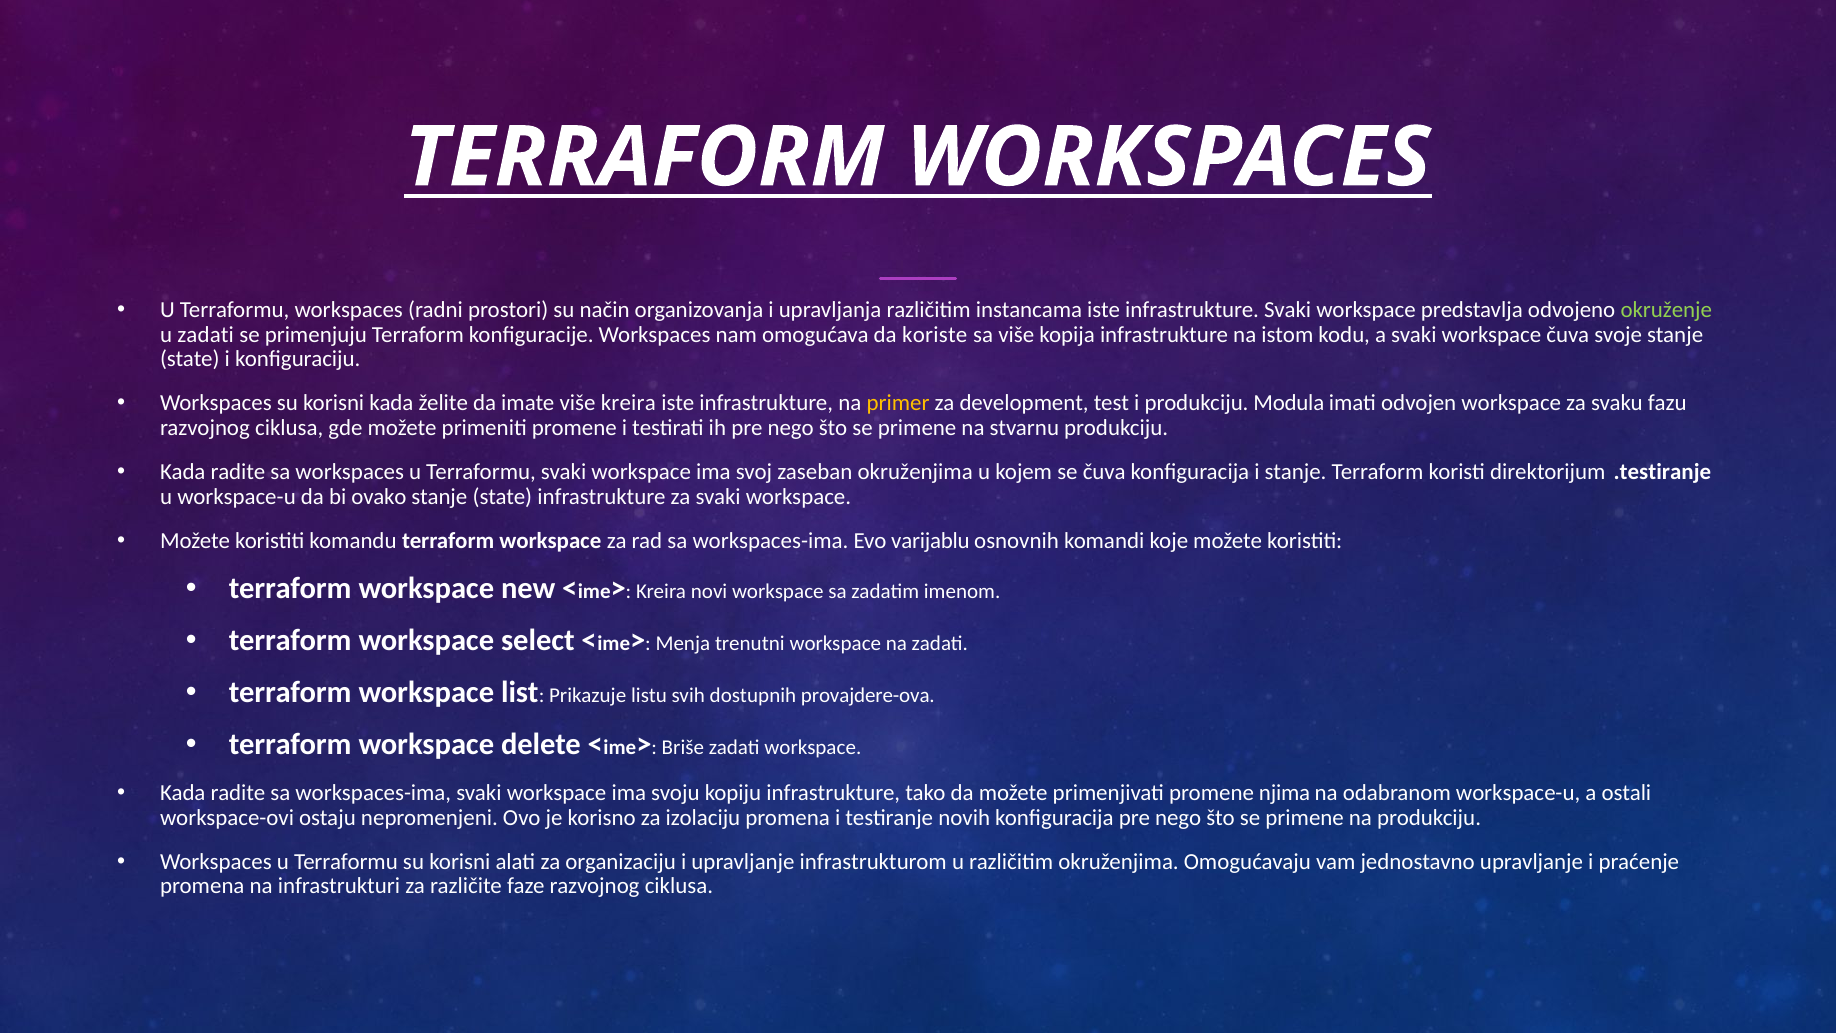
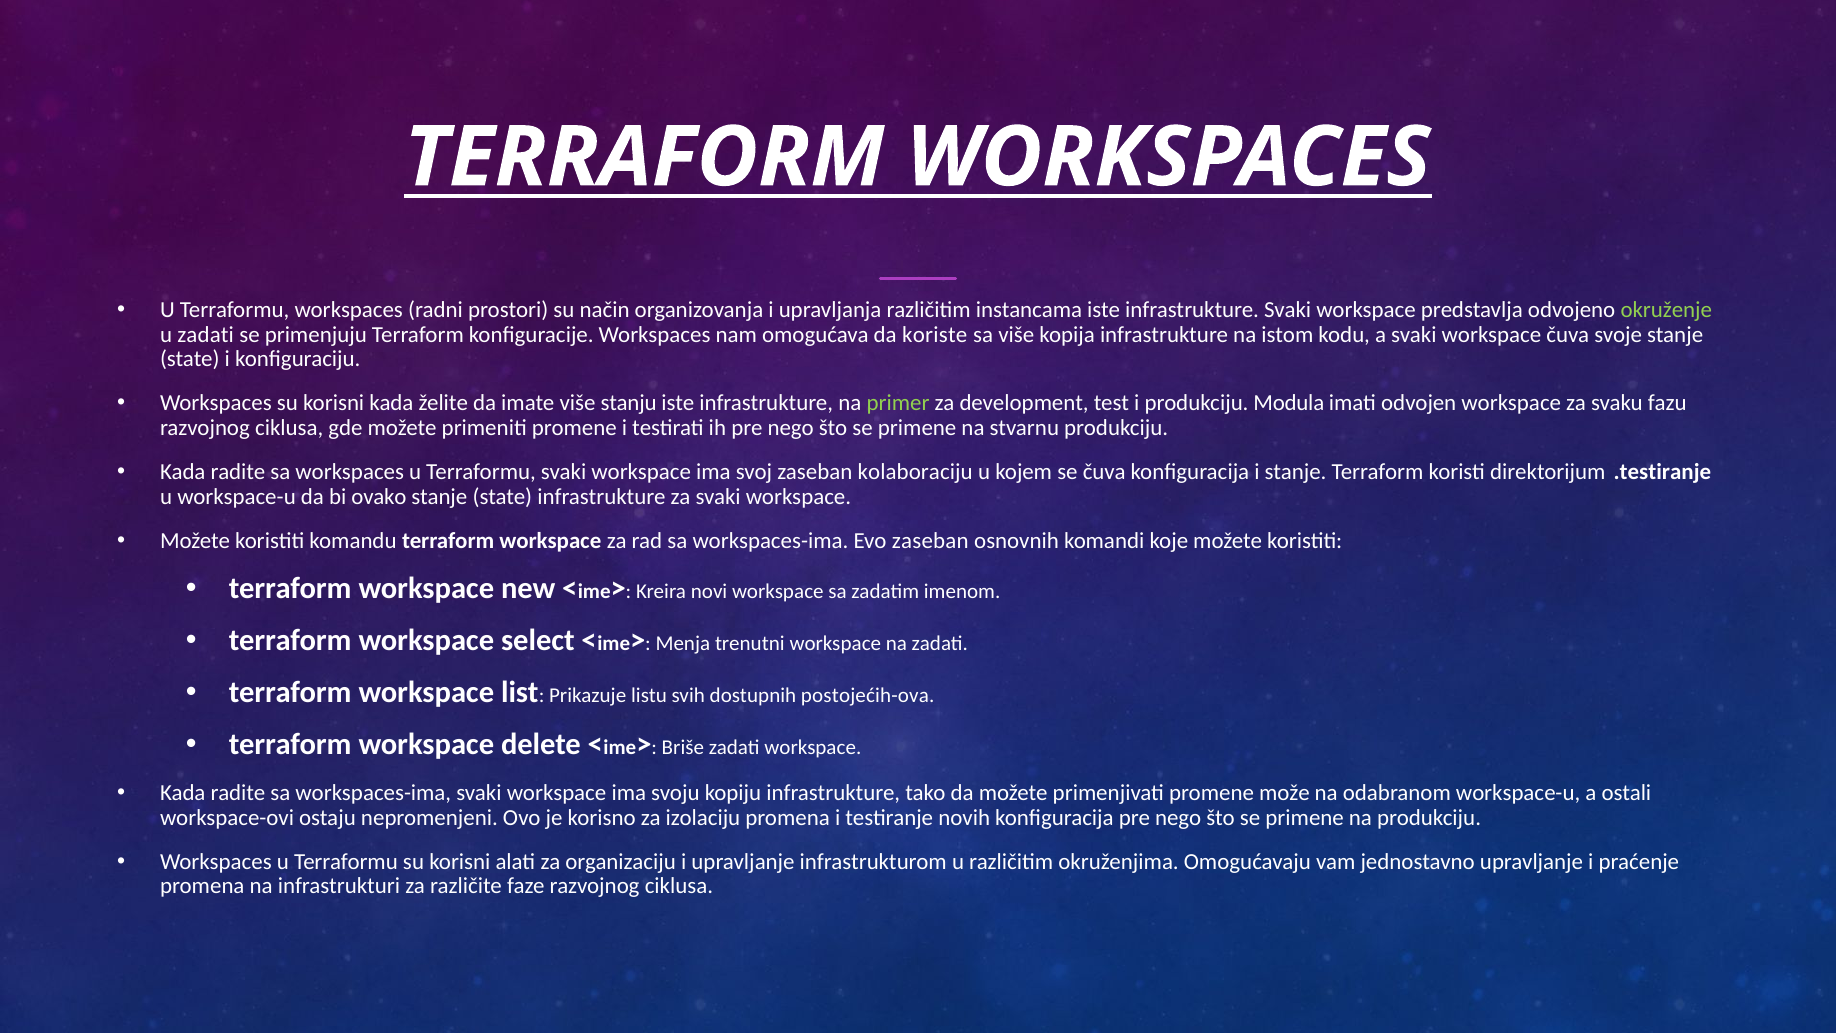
više kreira: kreira -> stanju
primer colour: yellow -> light green
zaseban okruženjima: okruženjima -> kolaboraciju
Evo varijablu: varijablu -> zaseban
provajdere-ova: provajdere-ova -> postojećih-ova
njima: njima -> može
